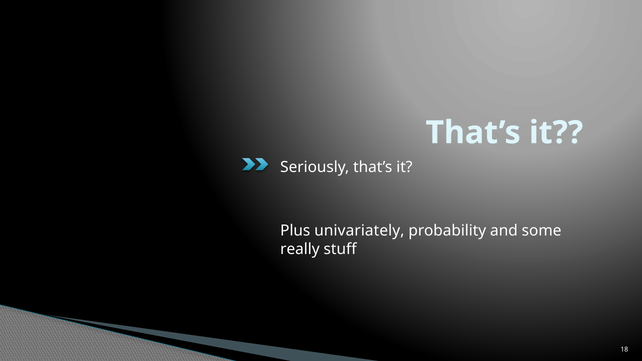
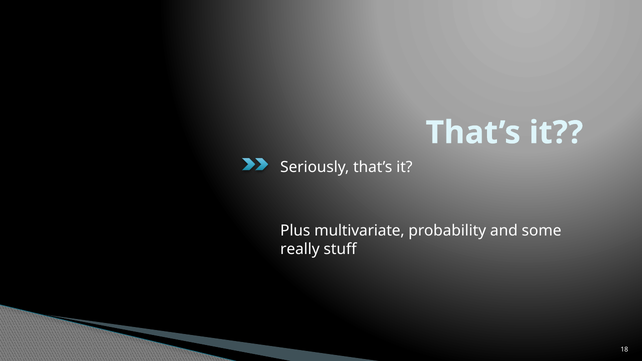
univariately: univariately -> multivariate
